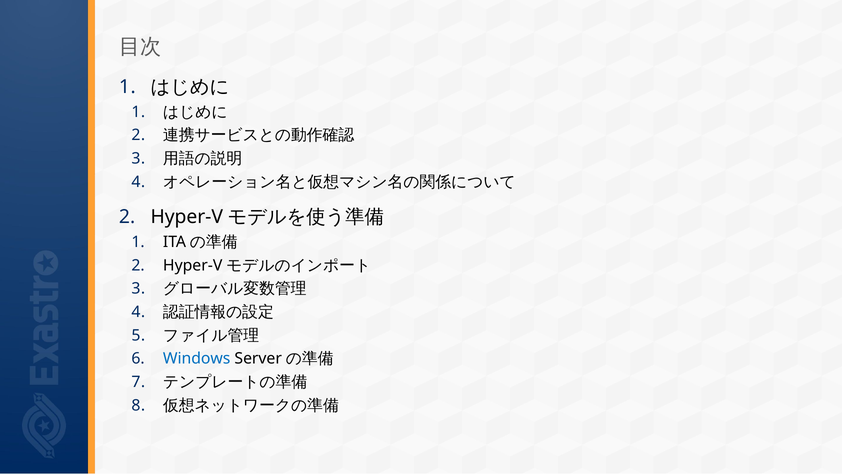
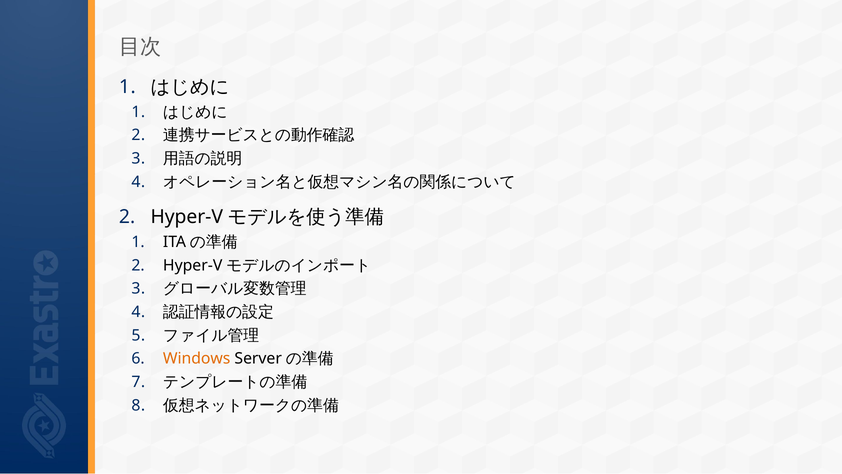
Windows colour: blue -> orange
